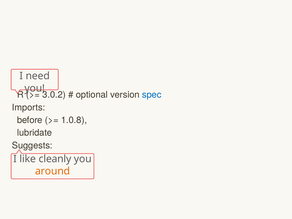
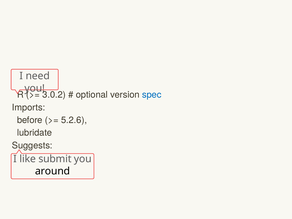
1.0.8: 1.0.8 -> 5.2.6
cleanly: cleanly -> submit
around colour: orange -> black
